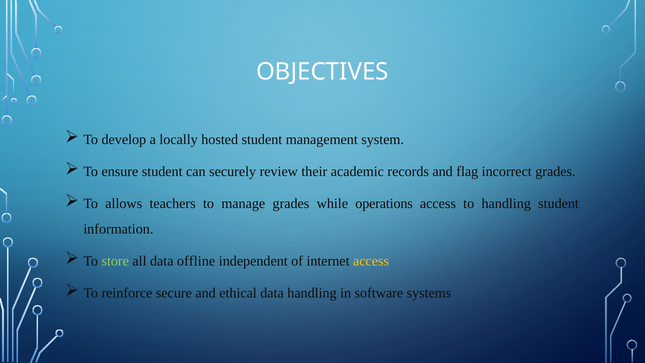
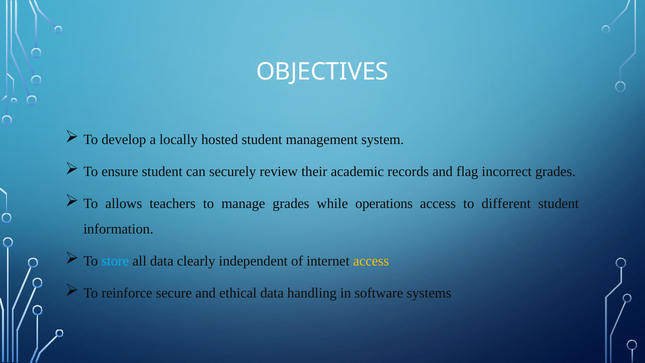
to handling: handling -> different
store colour: light green -> light blue
offline: offline -> clearly
